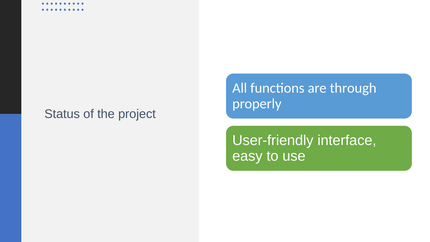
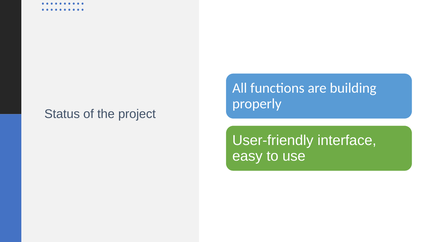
through: through -> building
